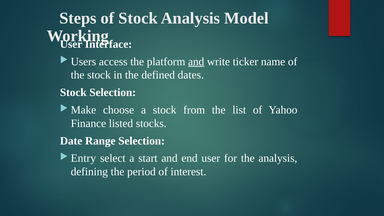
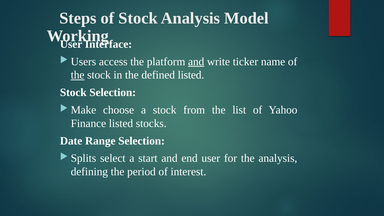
the at (78, 75) underline: none -> present
defined dates: dates -> listed
Entry: Entry -> Splits
